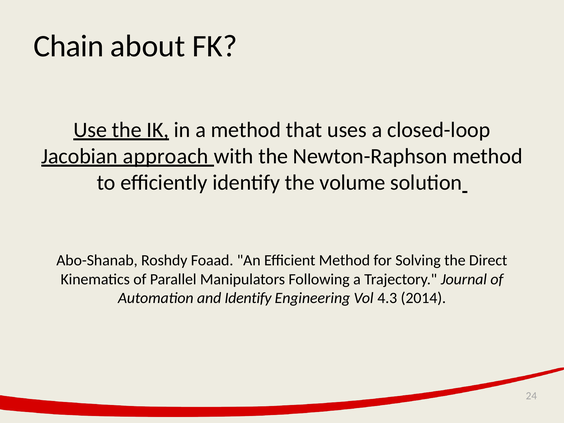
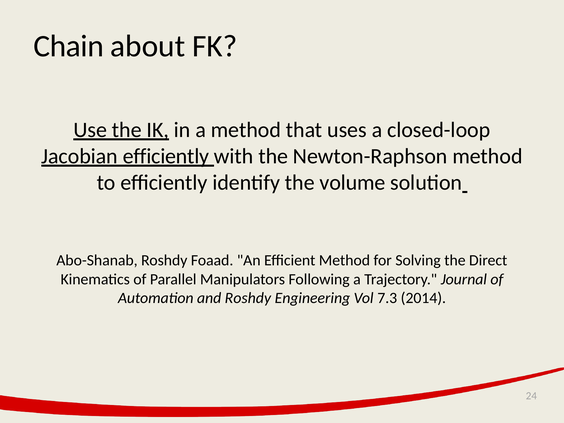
Jacobian approach: approach -> efficiently
and Identify: Identify -> Roshdy
4.3: 4.3 -> 7.3
